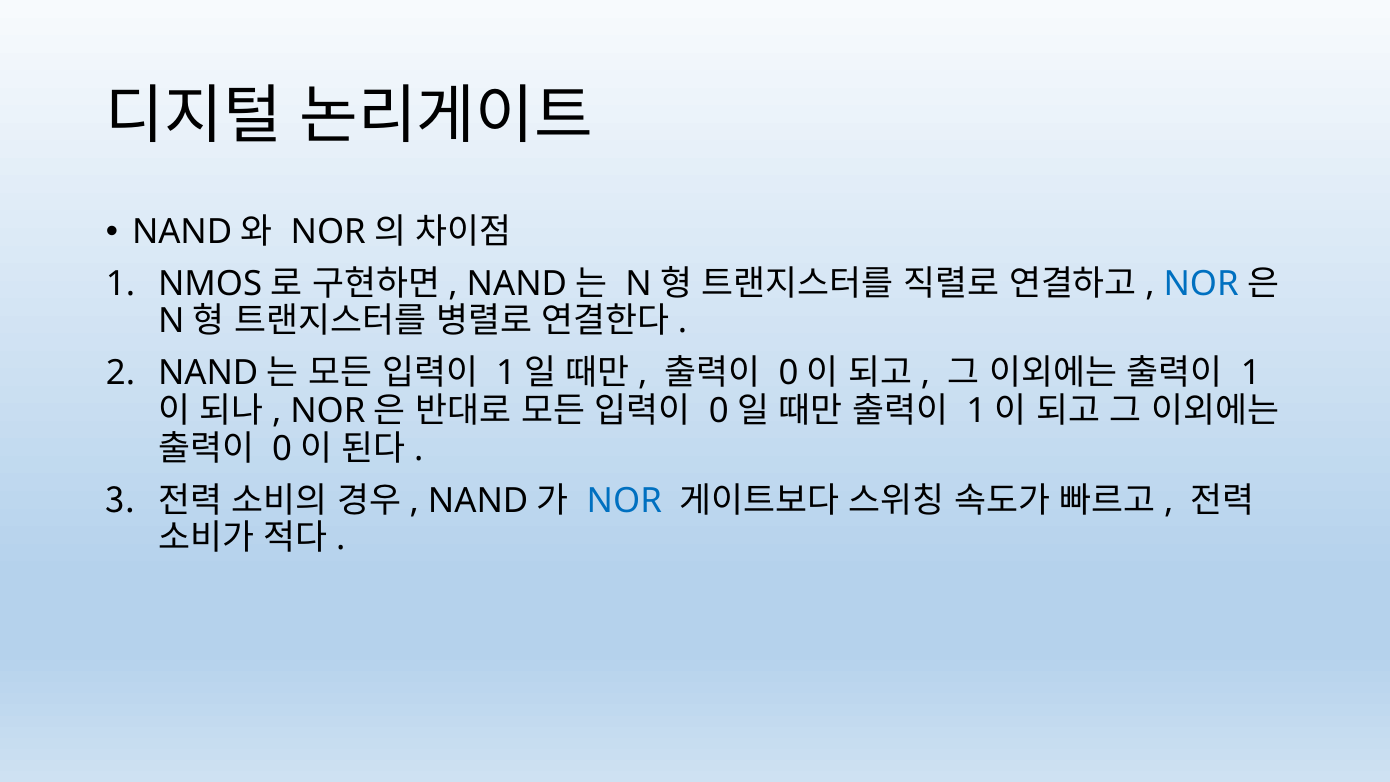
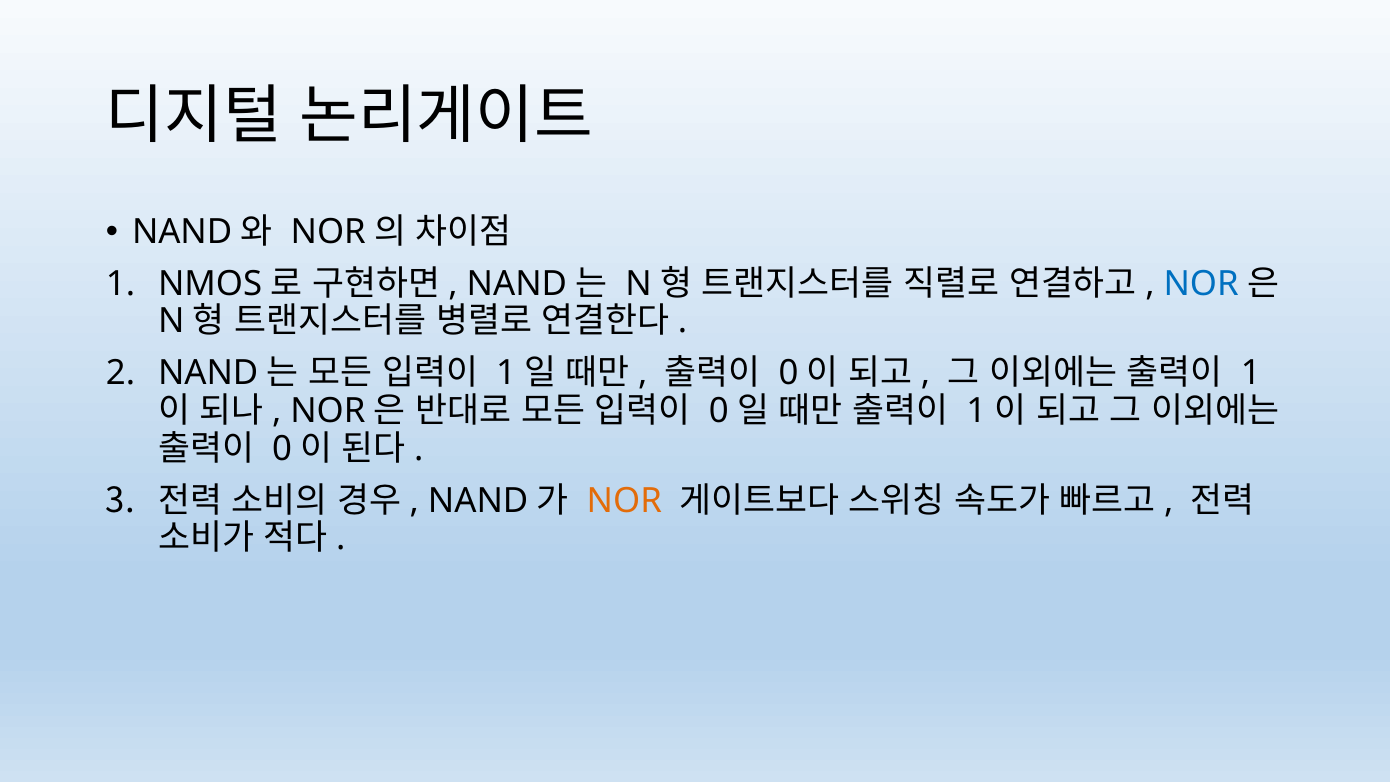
NOR at (624, 500) colour: blue -> orange
